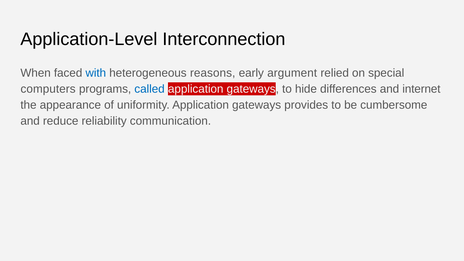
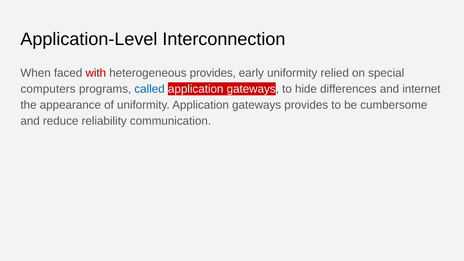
with colour: blue -> red
heterogeneous reasons: reasons -> provides
early argument: argument -> uniformity
